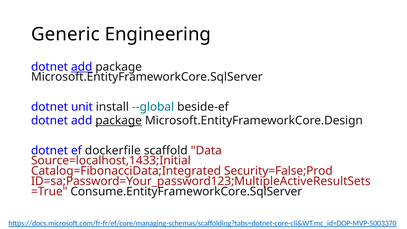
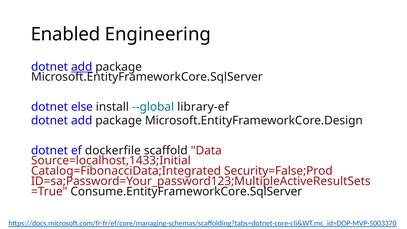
Generic: Generic -> Enabled
unit: unit -> else
beside-ef: beside-ef -> library-ef
package at (119, 121) underline: present -> none
